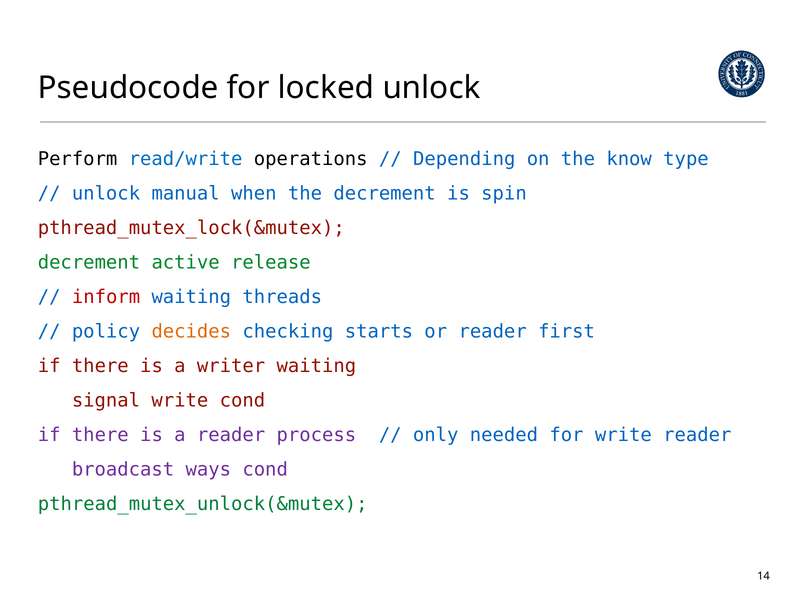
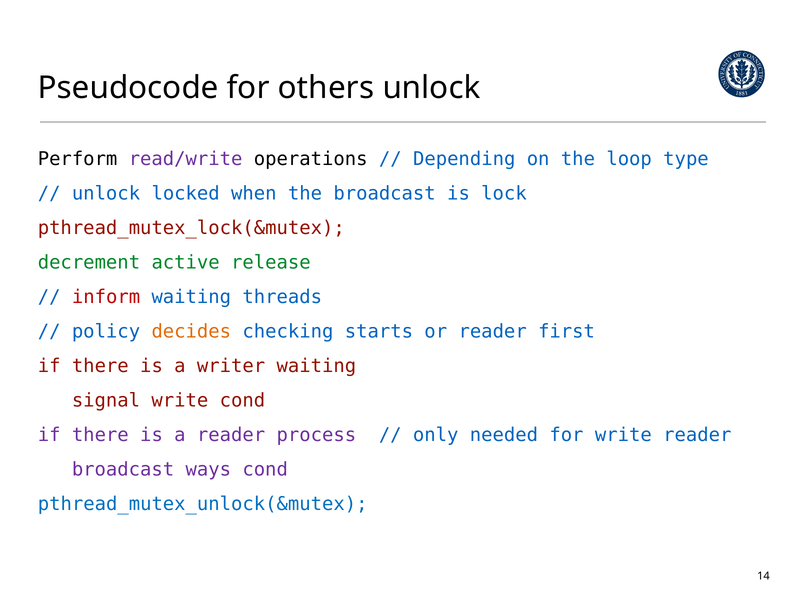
locked: locked -> others
read/write colour: blue -> purple
know: know -> loop
manual: manual -> locked
the decrement: decrement -> broadcast
spin: spin -> lock
pthread_mutex_unlock(&mutex colour: green -> blue
